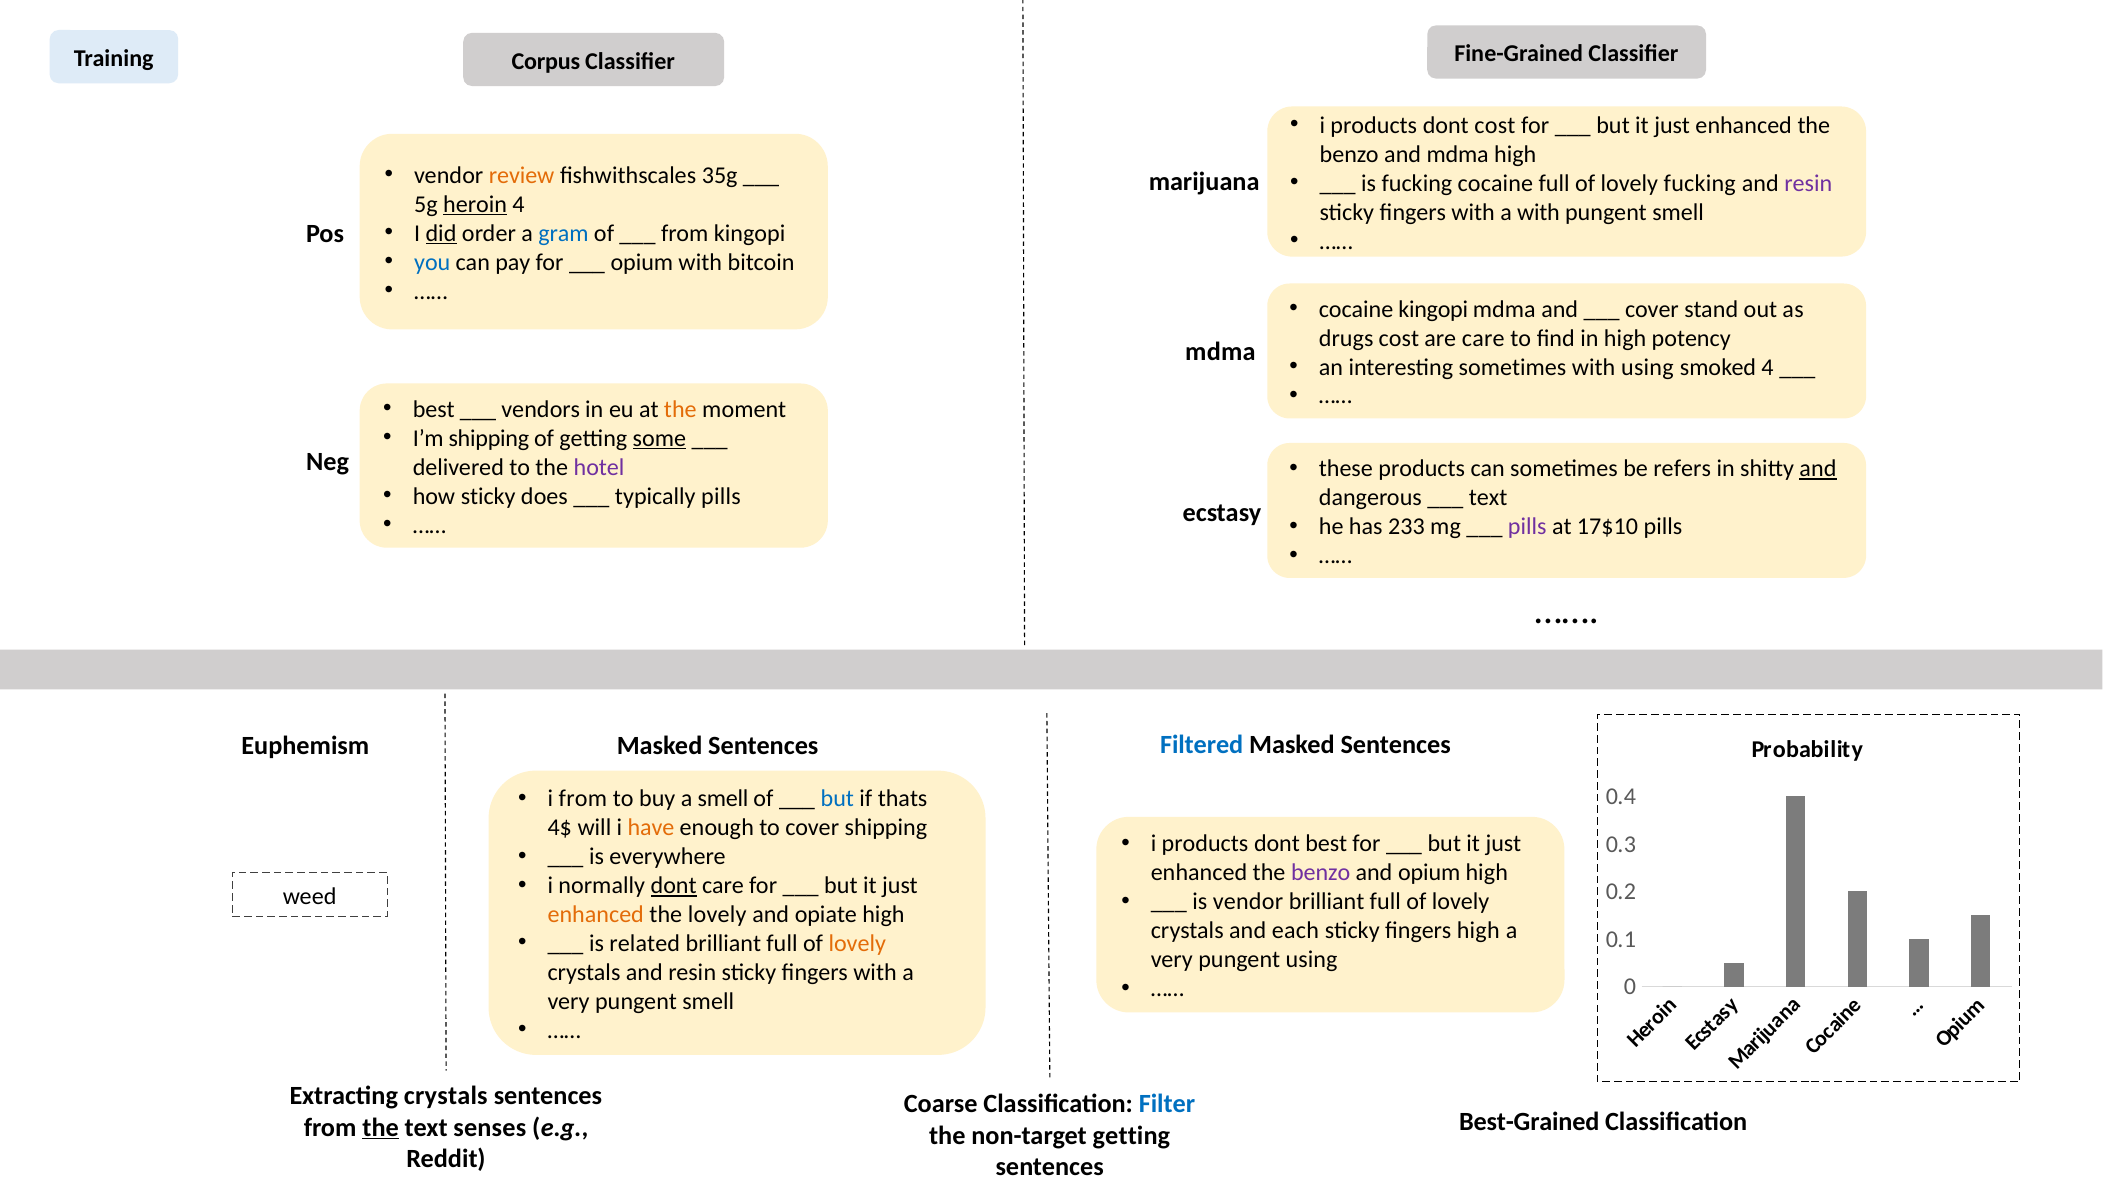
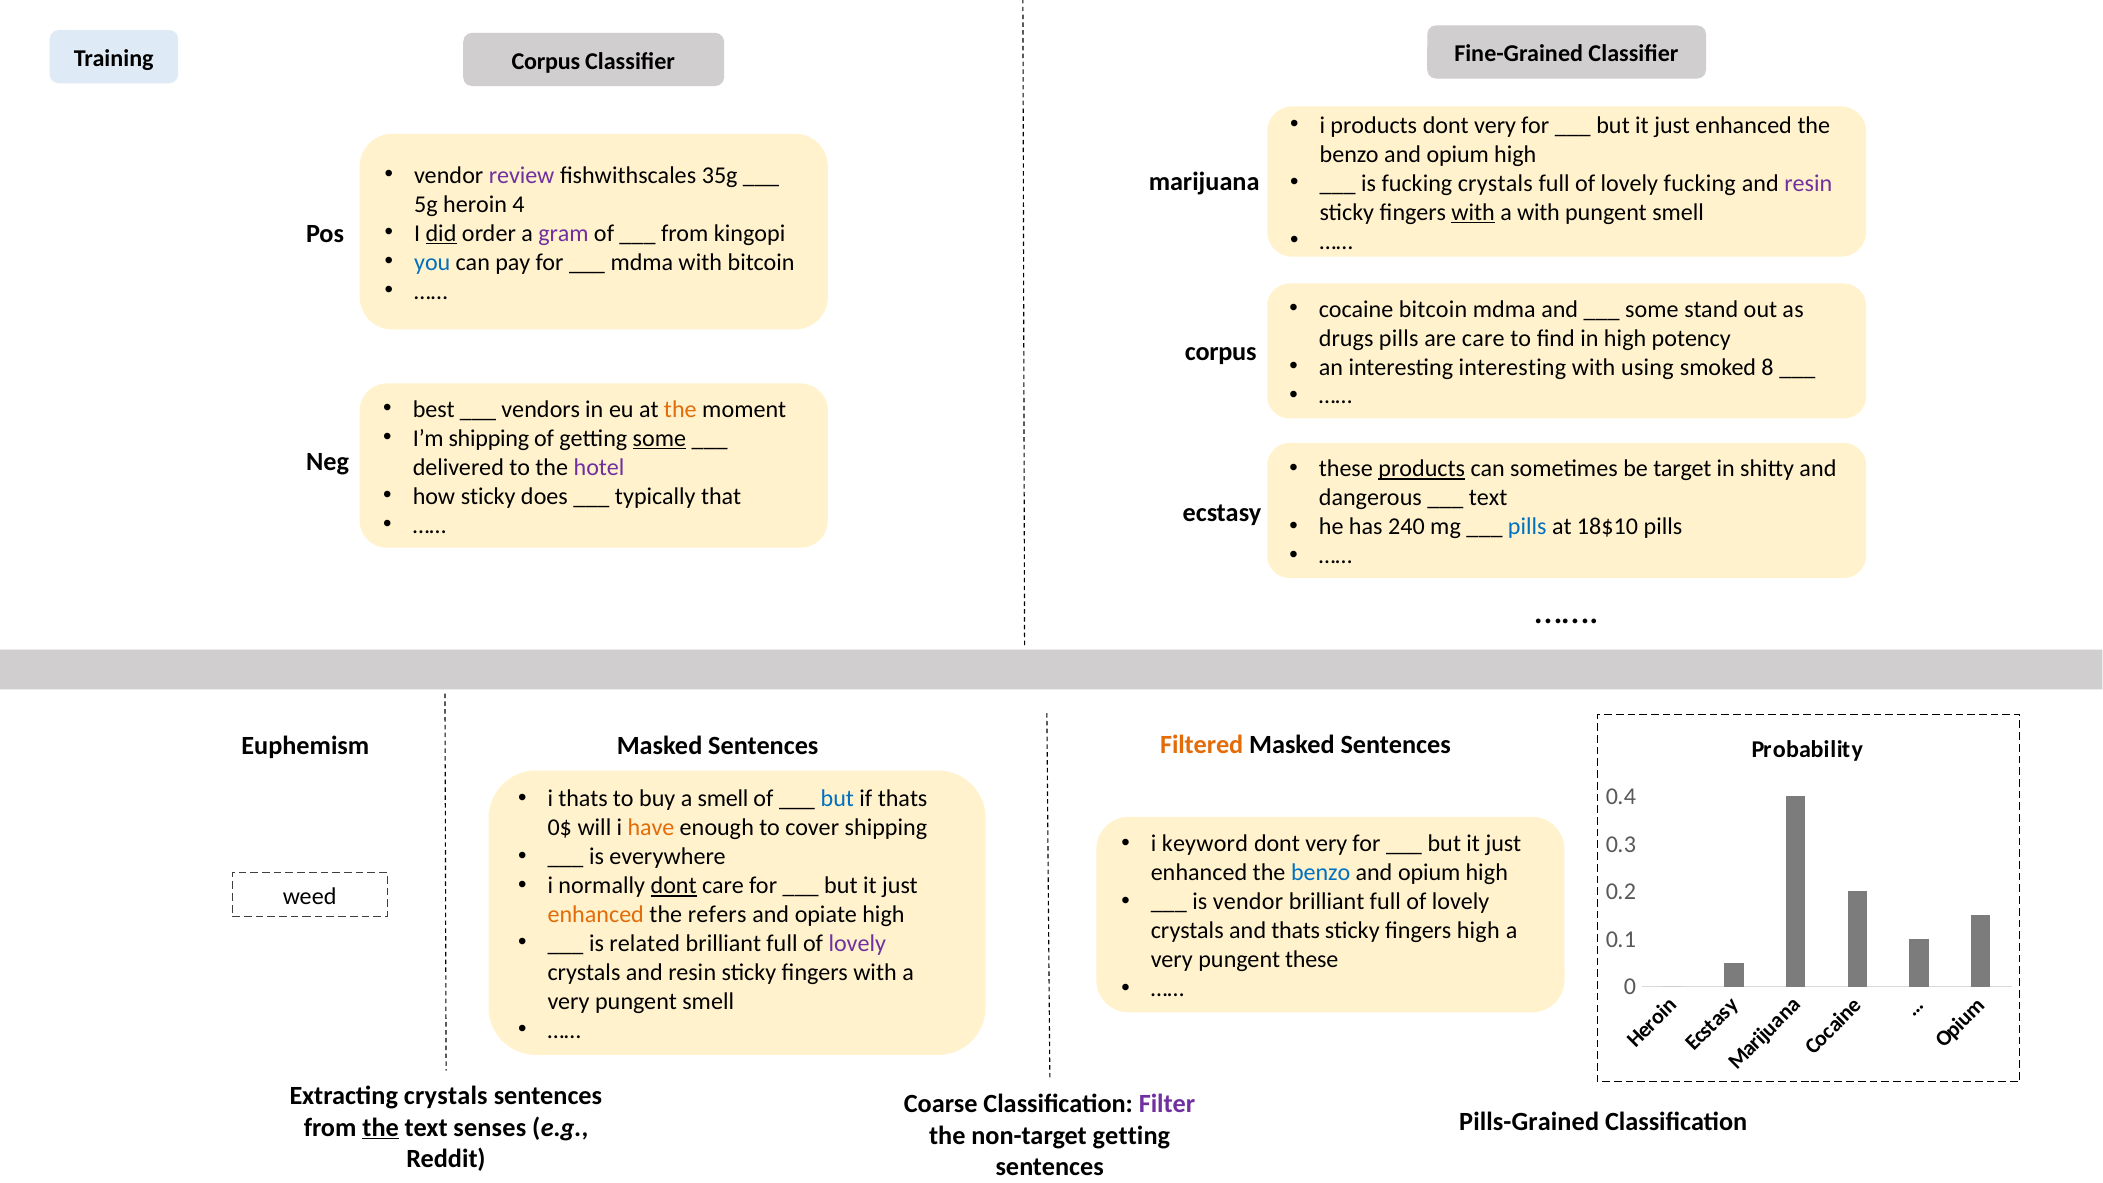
cost at (1495, 125): cost -> very
mdma at (1458, 154): mdma -> opium
review colour: orange -> purple
fucking cocaine: cocaine -> crystals
heroin underline: present -> none
with at (1473, 212) underline: none -> present
gram colour: blue -> purple
opium at (642, 262): opium -> mdma
cocaine kingopi: kingopi -> bitcoin
cover at (1652, 309): cover -> some
drugs cost: cost -> pills
mdma at (1220, 352): mdma -> corpus
interesting sometimes: sometimes -> interesting
smoked 4: 4 -> 8
products at (1422, 469) underline: none -> present
refers: refers -> target
and at (1818, 469) underline: present -> none
typically pills: pills -> that
233: 233 -> 240
pills at (1527, 527) colour: purple -> blue
17$10: 17$10 -> 18$10
Filtered colour: blue -> orange
i from: from -> thats
4$: 4$ -> 0$
products at (1205, 844): products -> keyword
best at (1326, 844): best -> very
benzo at (1321, 873) colour: purple -> blue
the lovely: lovely -> refers
and each: each -> thats
lovely at (857, 943) colour: orange -> purple
pungent using: using -> these
Filter colour: blue -> purple
Best-Grained: Best-Grained -> Pills-Grained
